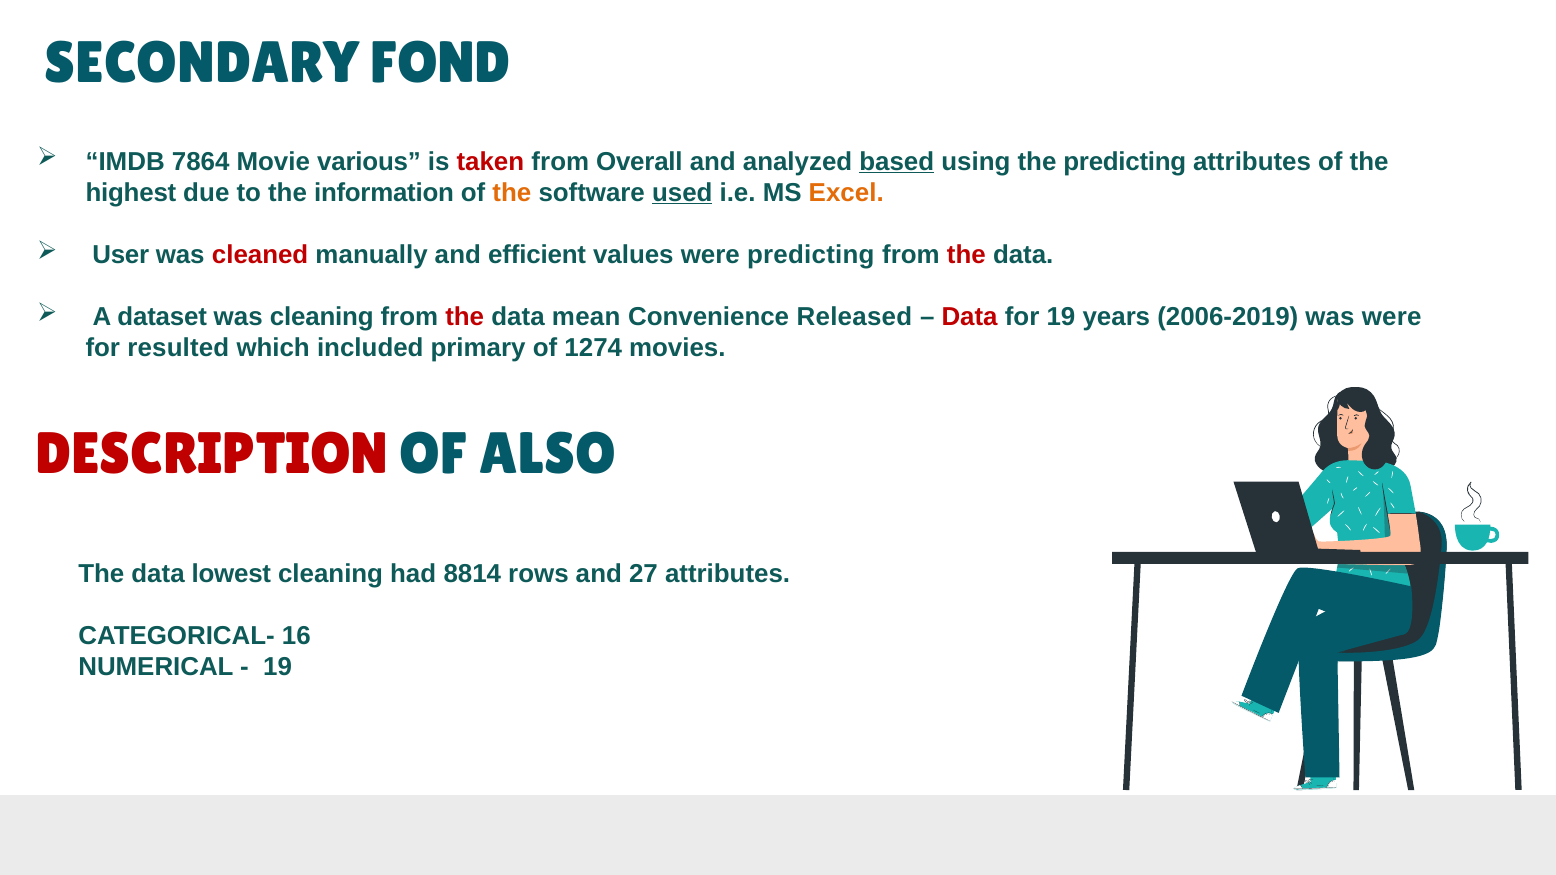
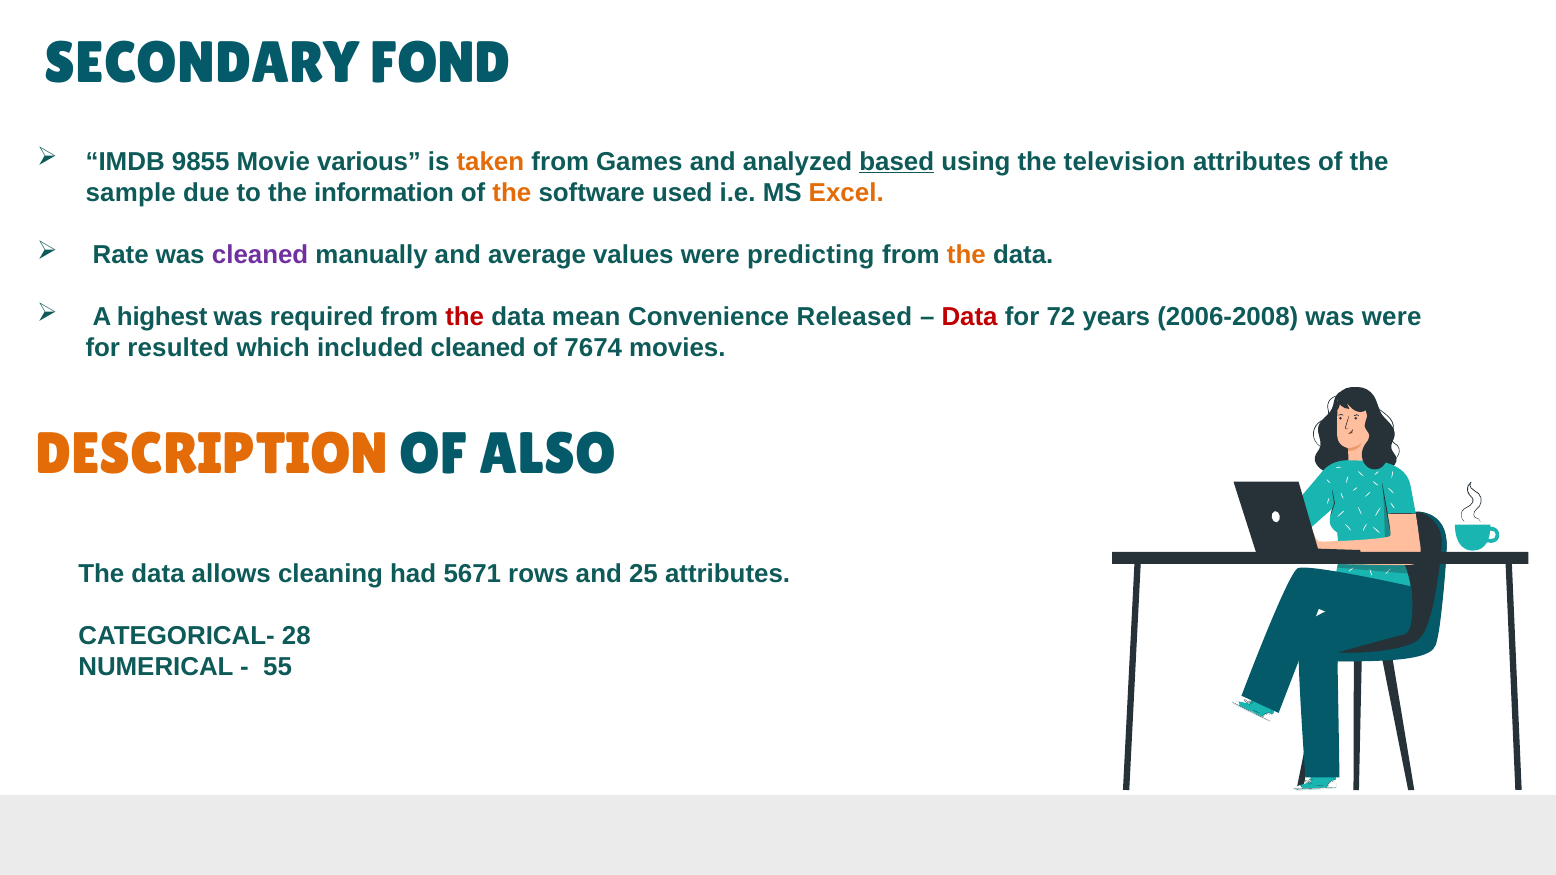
7864: 7864 -> 9855
taken colour: red -> orange
Overall: Overall -> Games
the predicting: predicting -> television
highest: highest -> sample
used underline: present -> none
User: User -> Rate
cleaned at (260, 255) colour: red -> purple
efficient: efficient -> average
the at (966, 255) colour: red -> orange
dataset: dataset -> highest
was cleaning: cleaning -> required
for 19: 19 -> 72
2006-2019: 2006-2019 -> 2006-2008
included primary: primary -> cleaned
1274: 1274 -> 7674
DESCRIPTION colour: red -> orange
lowest: lowest -> allows
8814: 8814 -> 5671
27: 27 -> 25
16: 16 -> 28
19 at (278, 668): 19 -> 55
